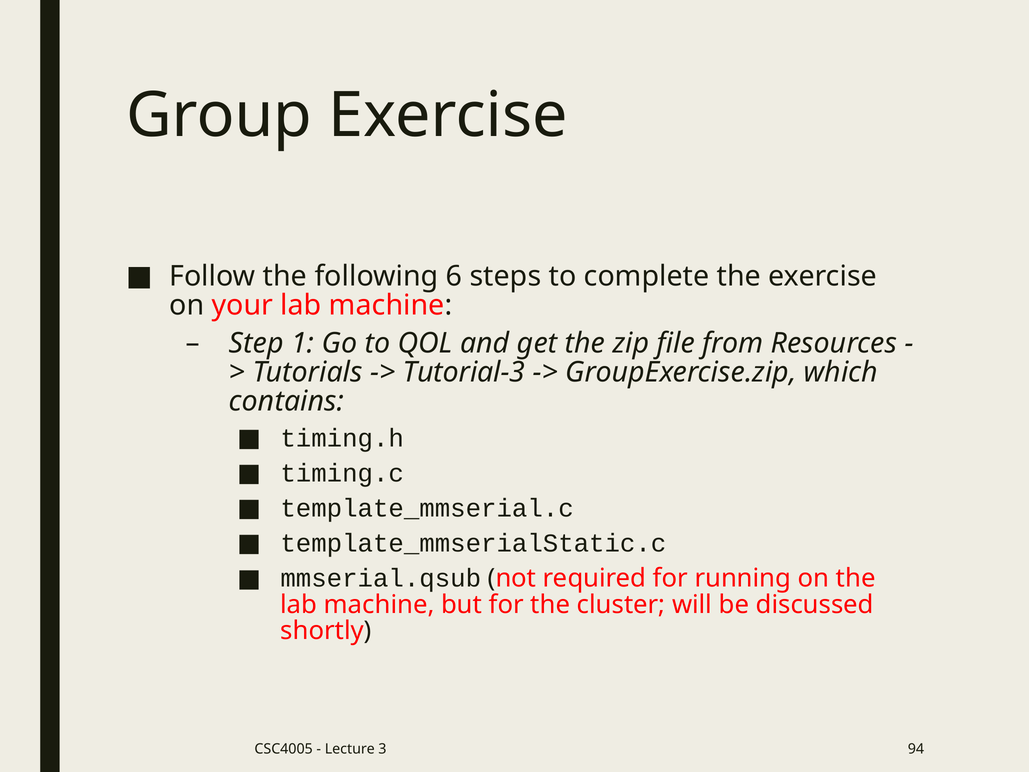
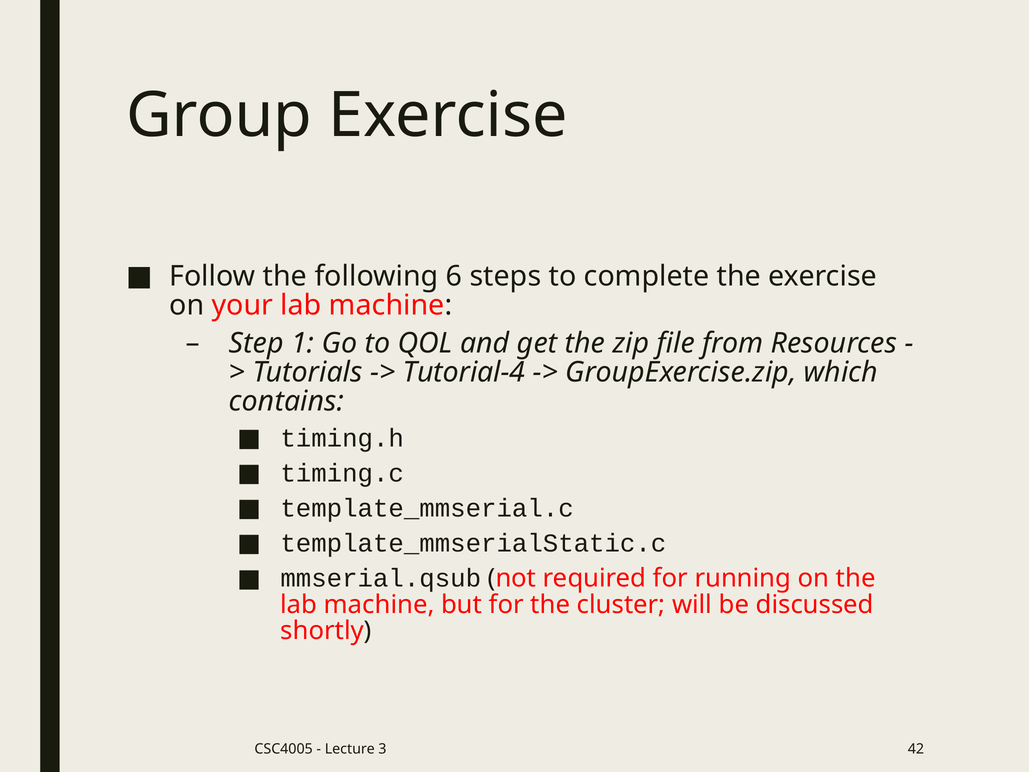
Tutorial-3: Tutorial-3 -> Tutorial-4
94: 94 -> 42
